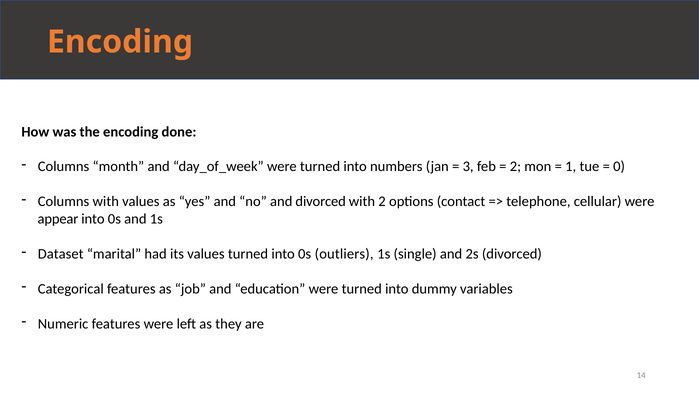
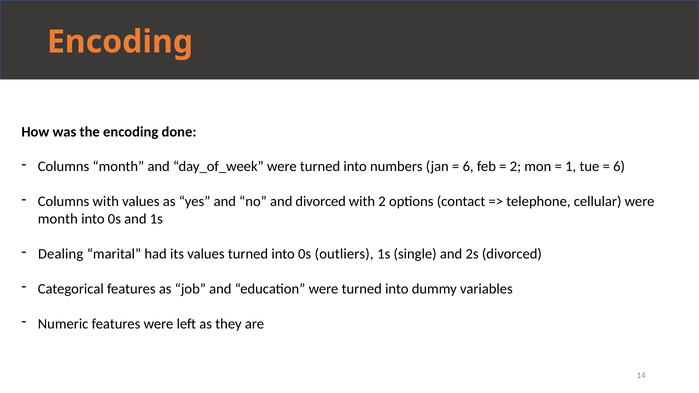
3 at (468, 167): 3 -> 6
0 at (619, 167): 0 -> 6
appear at (58, 219): appear -> month
Dataset: Dataset -> Dealing
